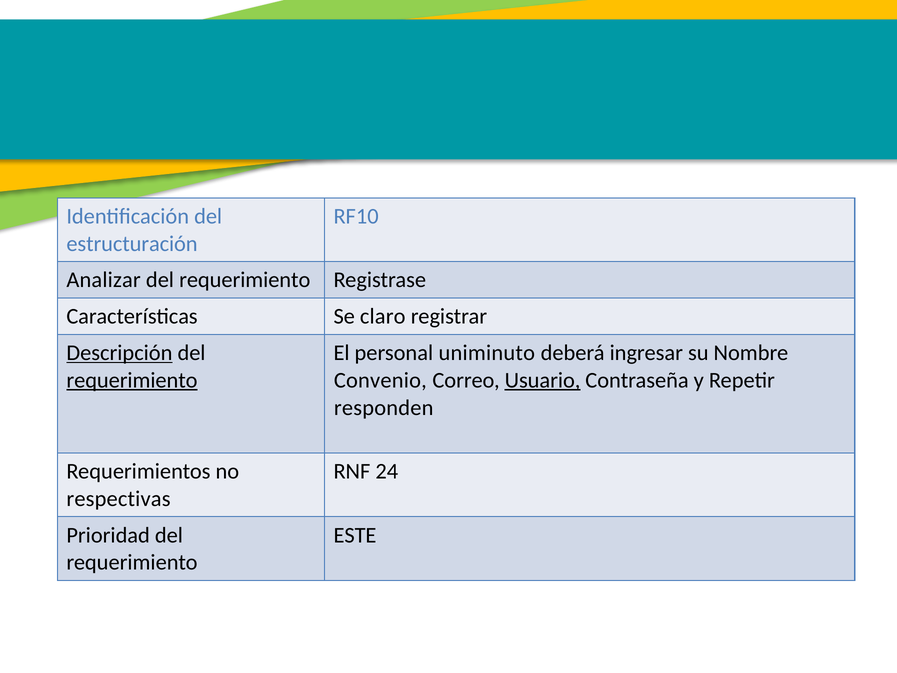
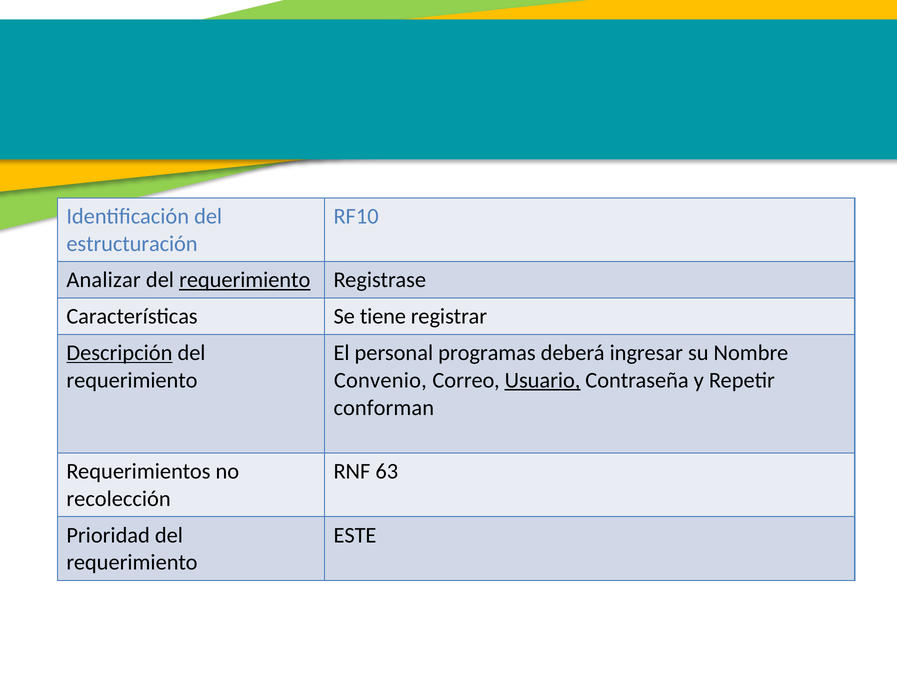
requerimiento at (245, 280) underline: none -> present
claro: claro -> tiene
uniminuto: uniminuto -> programas
requerimiento at (132, 380) underline: present -> none
responden: responden -> conforman
24: 24 -> 63
respectivas: respectivas -> recolección
